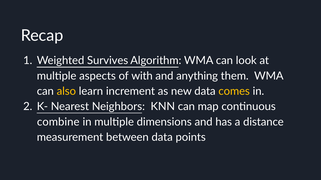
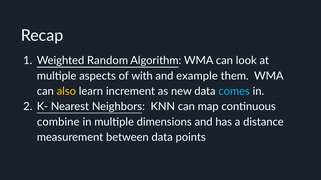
Survives: Survives -> Random
anything: anything -> example
comes colour: yellow -> light blue
